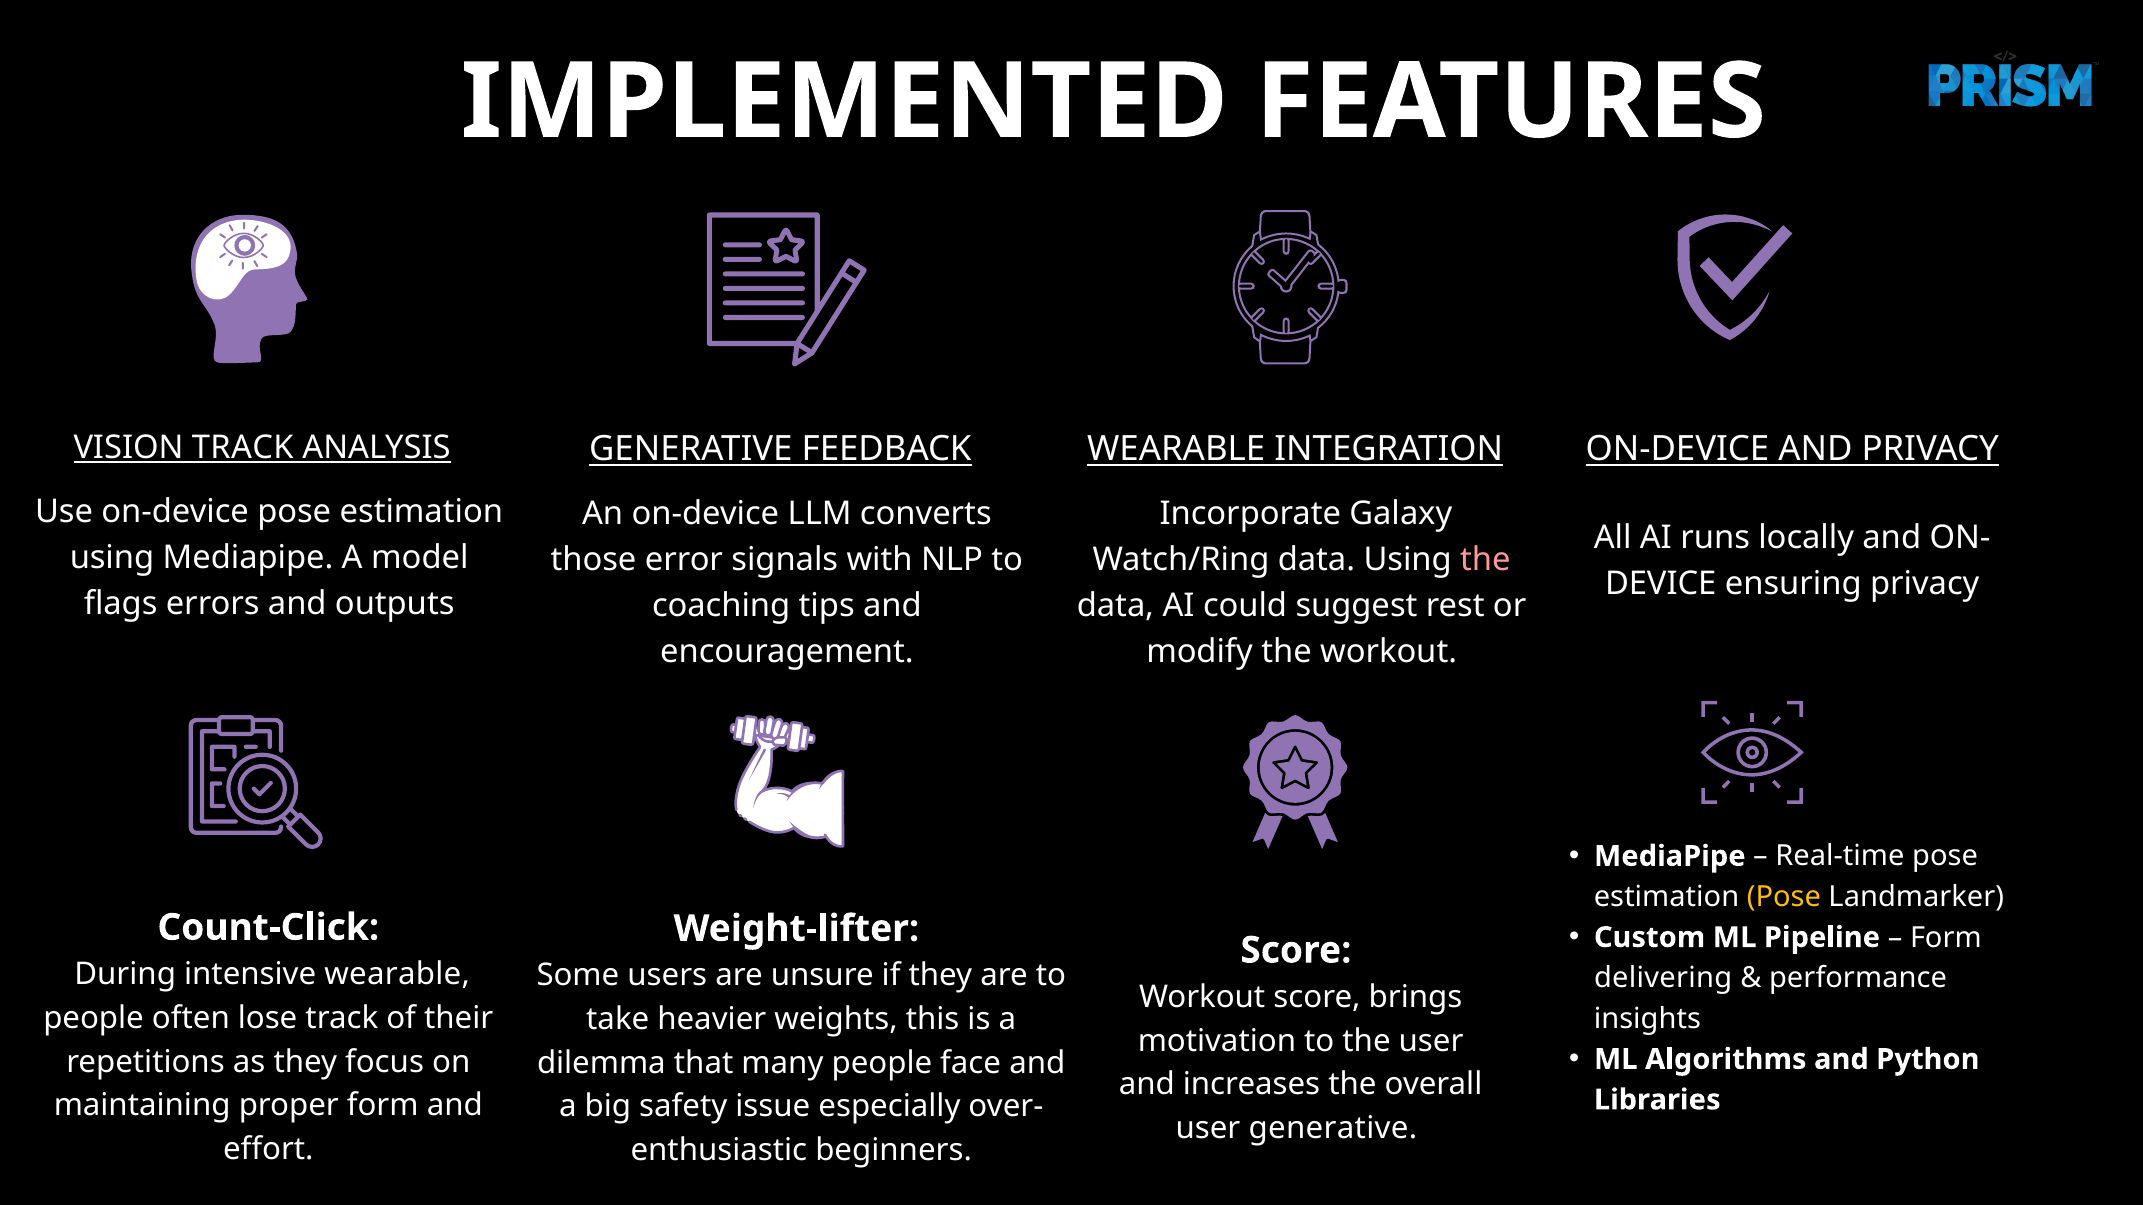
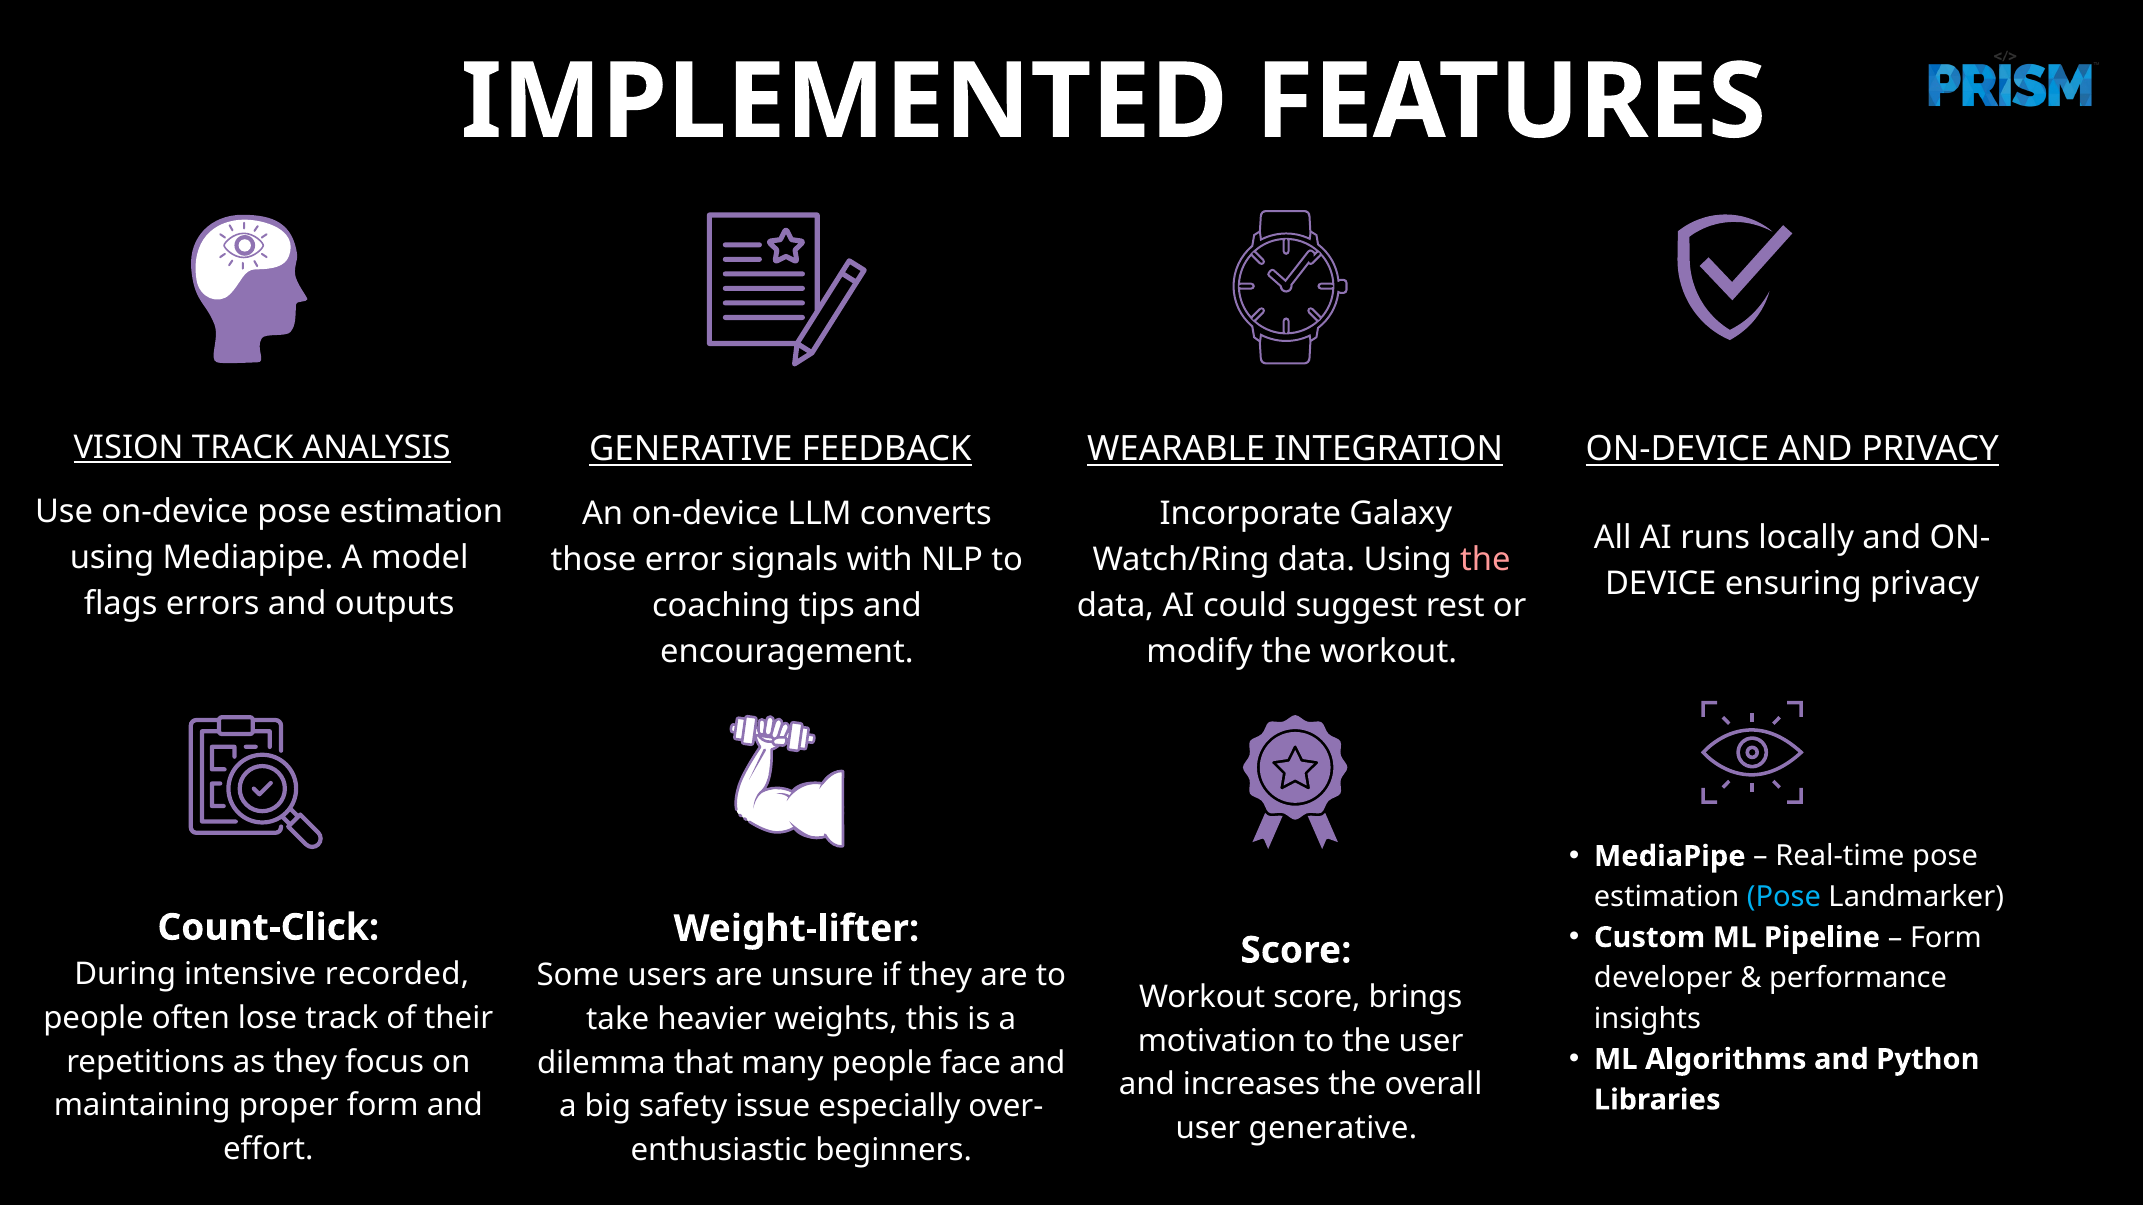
Pose at (1784, 897) colour: yellow -> light blue
intensive wearable: wearable -> recorded
delivering: delivering -> developer
